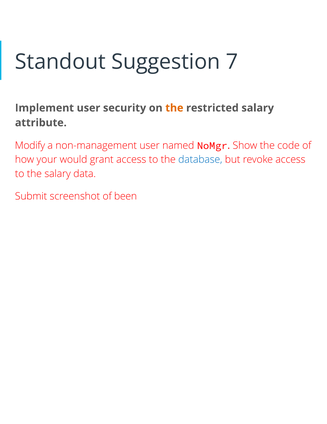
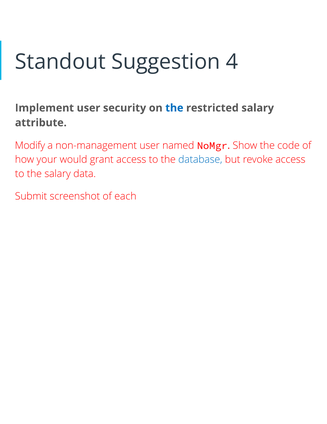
7: 7 -> 4
the at (174, 108) colour: orange -> blue
been: been -> each
